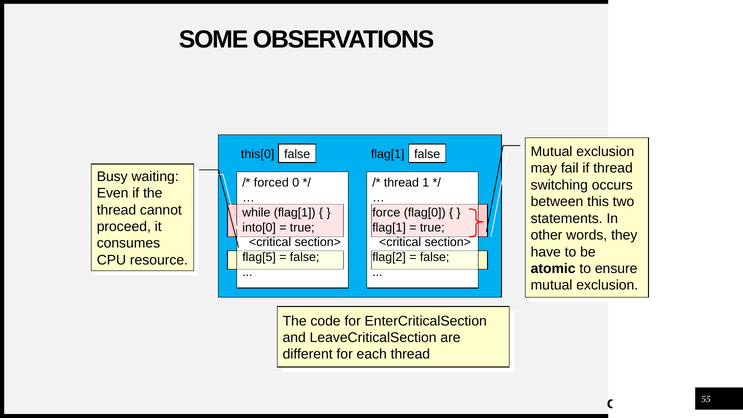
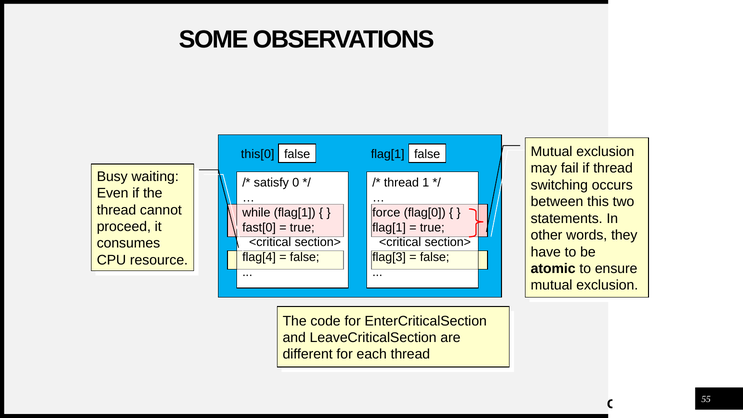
forced: forced -> satisfy
into[0: into[0 -> fast[0
flag[5: flag[5 -> flag[4
flag[2: flag[2 -> flag[3
